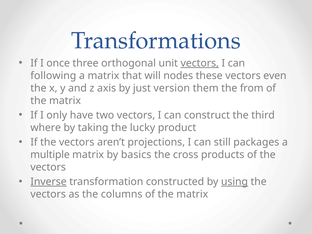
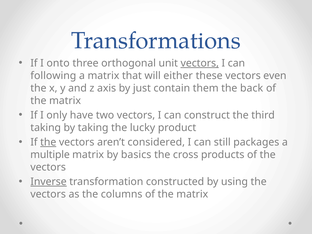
once: once -> onto
nodes: nodes -> either
version: version -> contain
from: from -> back
where at (46, 128): where -> taking
the at (48, 142) underline: none -> present
projections: projections -> considered
using underline: present -> none
